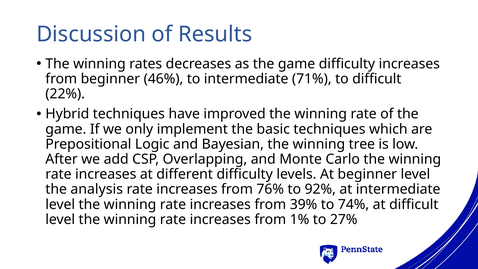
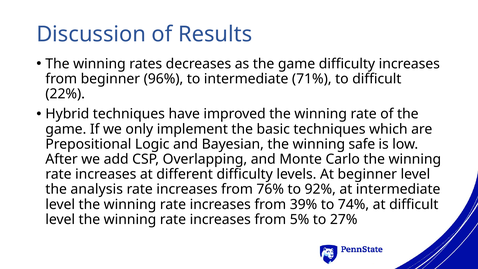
46%: 46% -> 96%
tree: tree -> safe
1%: 1% -> 5%
